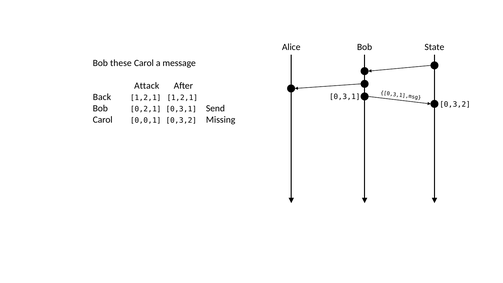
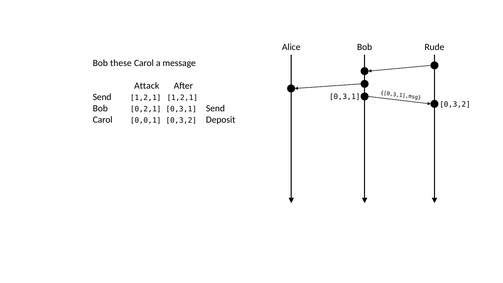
State: State -> Rude
Back at (102, 97): Back -> Send
Missing: Missing -> Deposit
